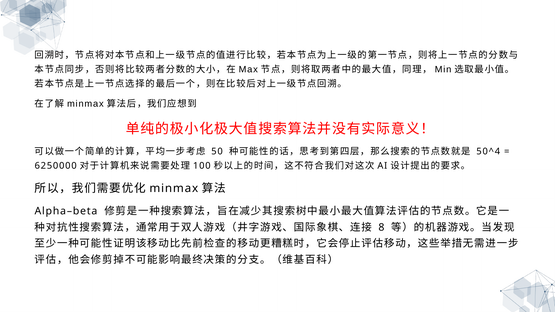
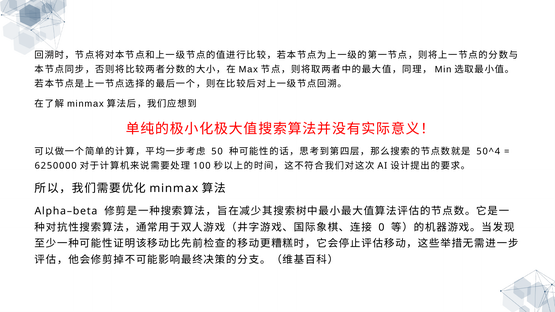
8: 8 -> 0
